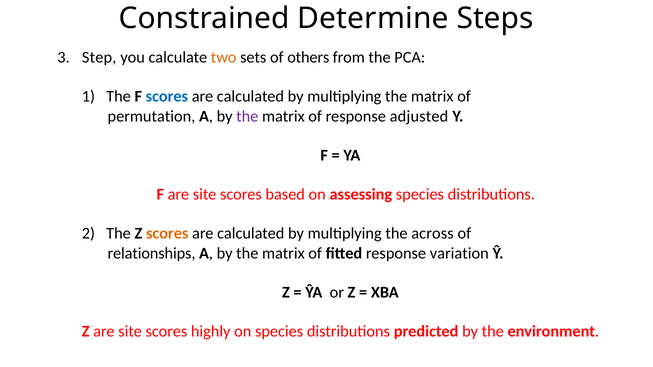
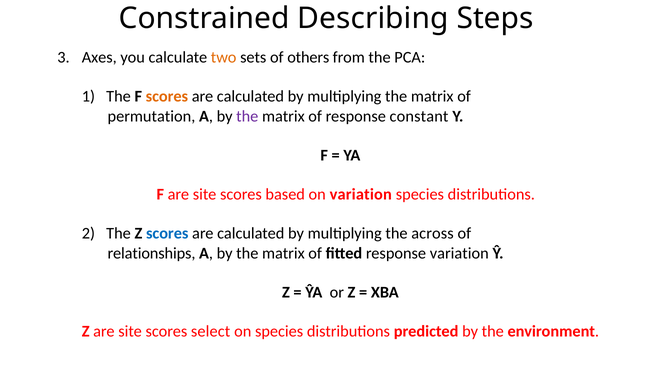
Determine: Determine -> Describing
Step: Step -> Axes
scores at (167, 97) colour: blue -> orange
adjusted: adjusted -> constant
on assessing: assessing -> variation
scores at (167, 234) colour: orange -> blue
highly: highly -> select
